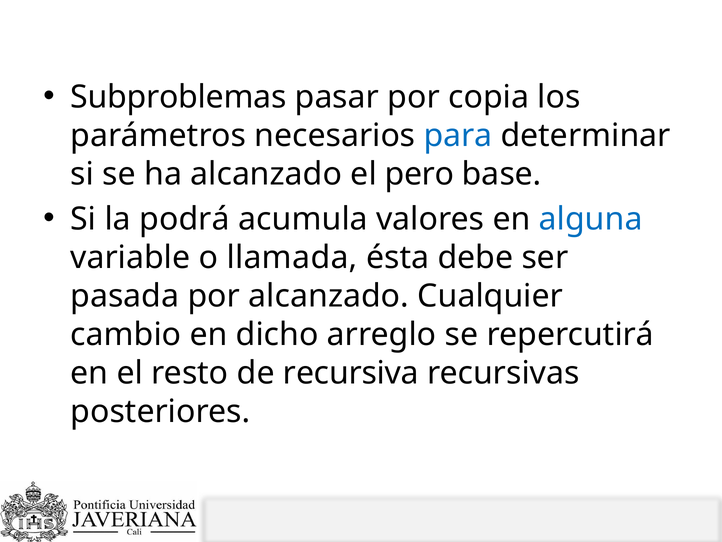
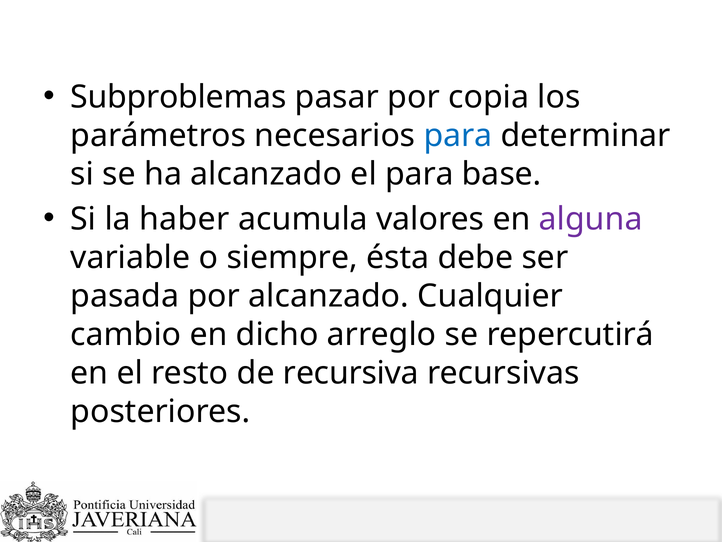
el pero: pero -> para
podrá: podrá -> haber
alguna colour: blue -> purple
llamada: llamada -> siempre
